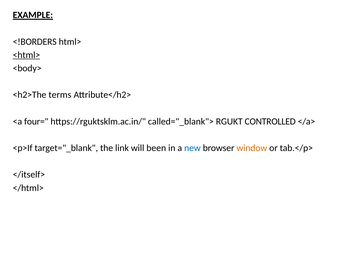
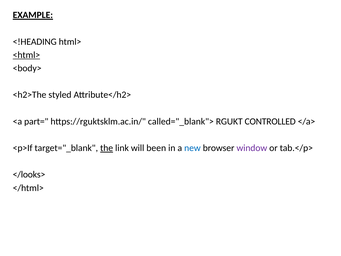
<!BORDERS: <!BORDERS -> <!HEADING
terms: terms -> styled
four=: four= -> part=
the underline: none -> present
window colour: orange -> purple
</itself>: </itself> -> </looks>
